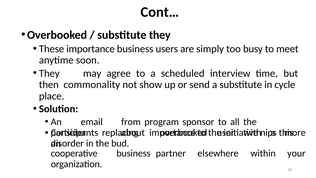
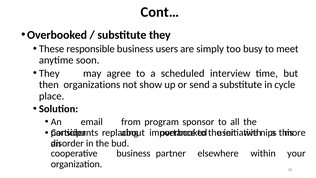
These importance: importance -> responsible
commonality: commonality -> organizations
